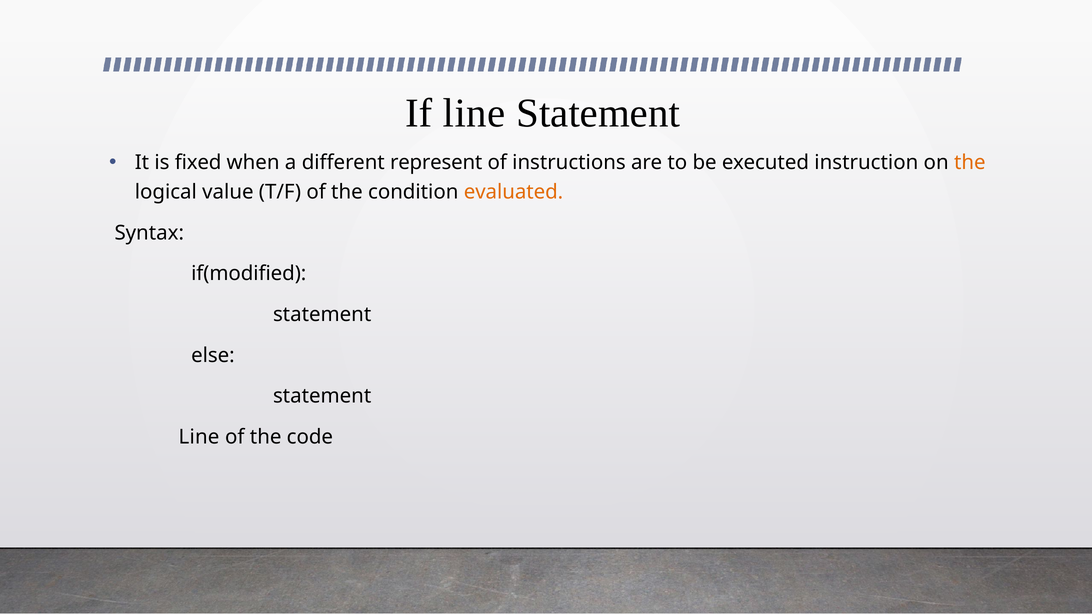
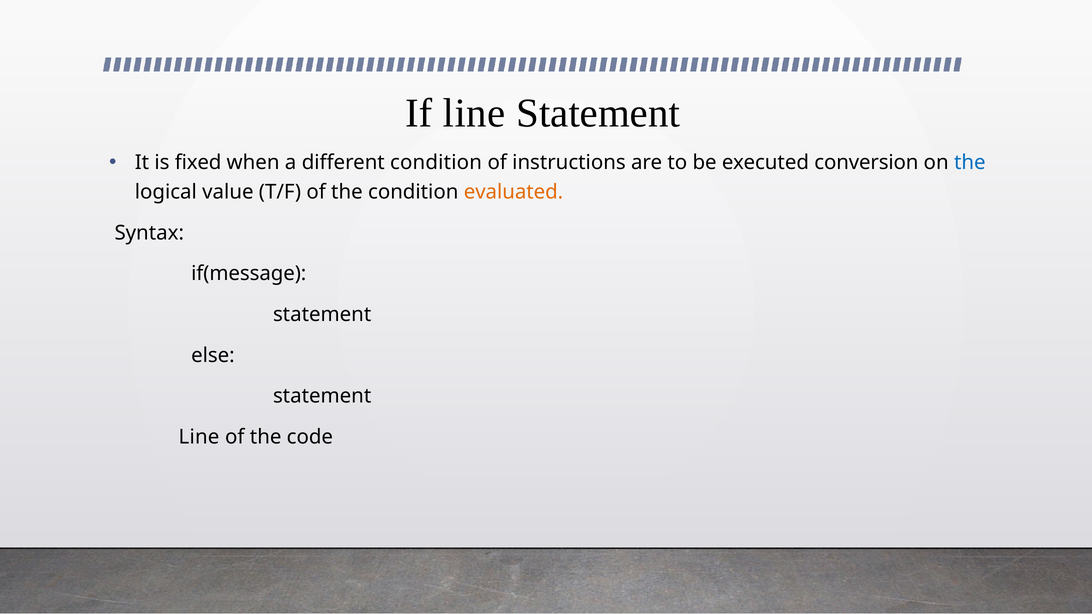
different represent: represent -> condition
instruction: instruction -> conversion
the at (970, 163) colour: orange -> blue
if(modified: if(modified -> if(message
